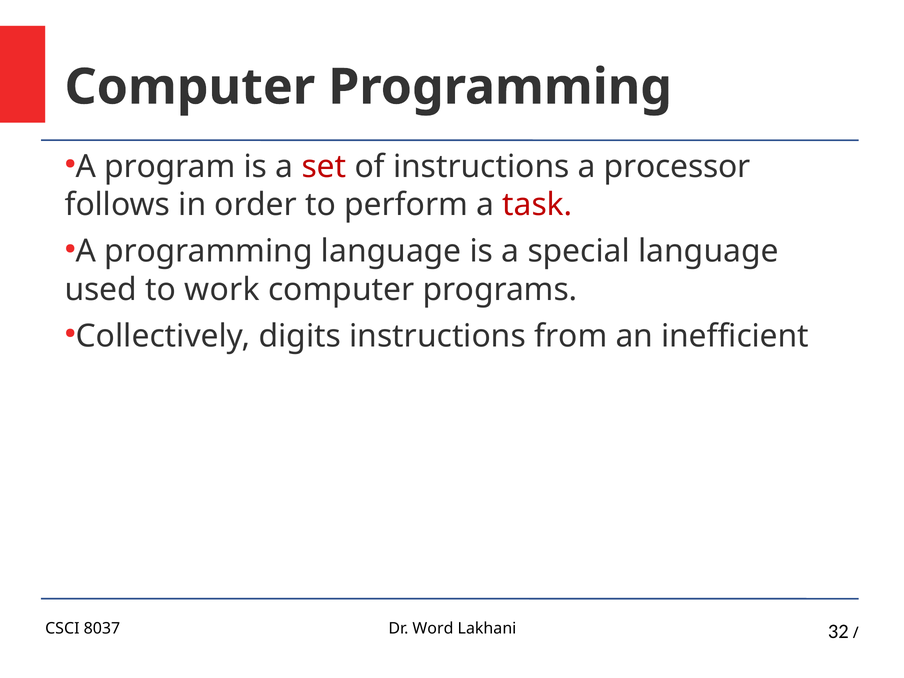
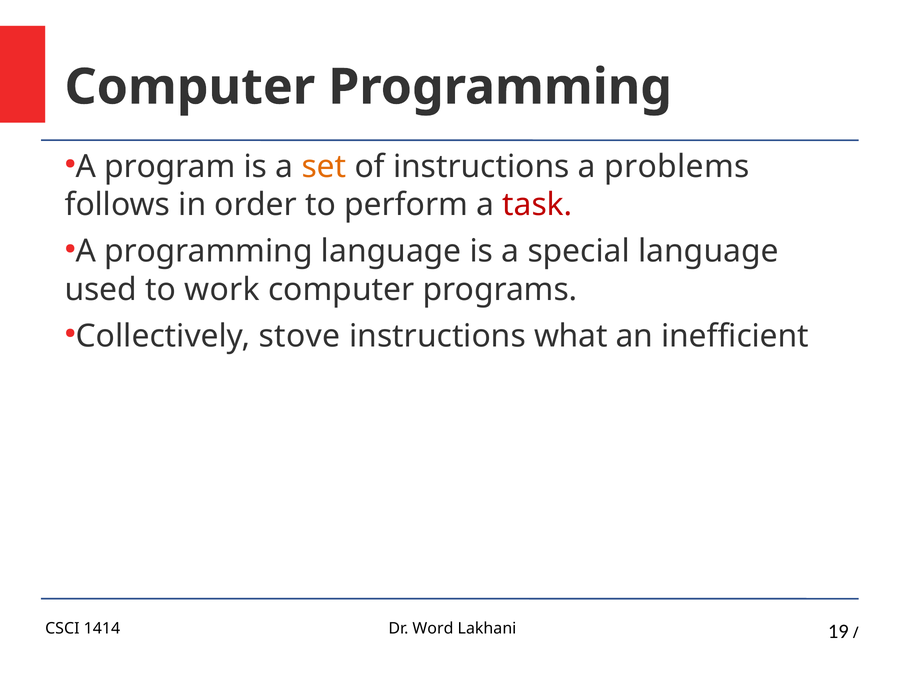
set colour: red -> orange
processor: processor -> problems
digits: digits -> stove
from: from -> what
8037: 8037 -> 1414
32: 32 -> 19
